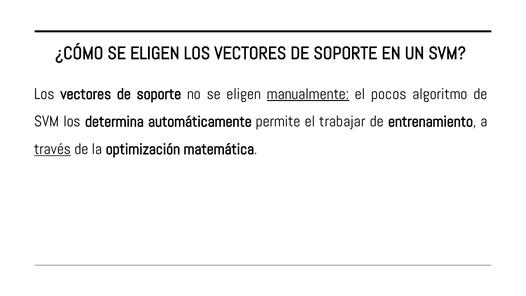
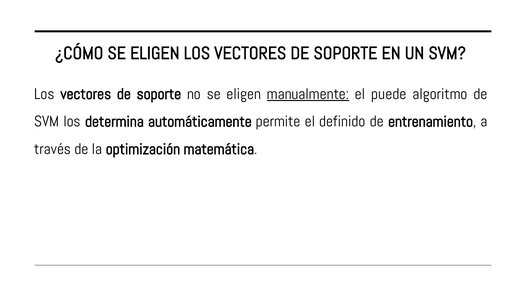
pocos: pocos -> puede
trabajar: trabajar -> definido
través underline: present -> none
